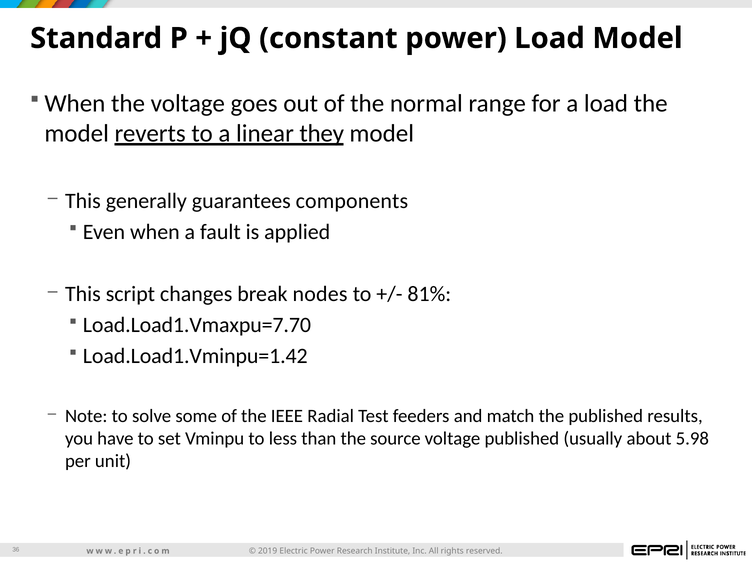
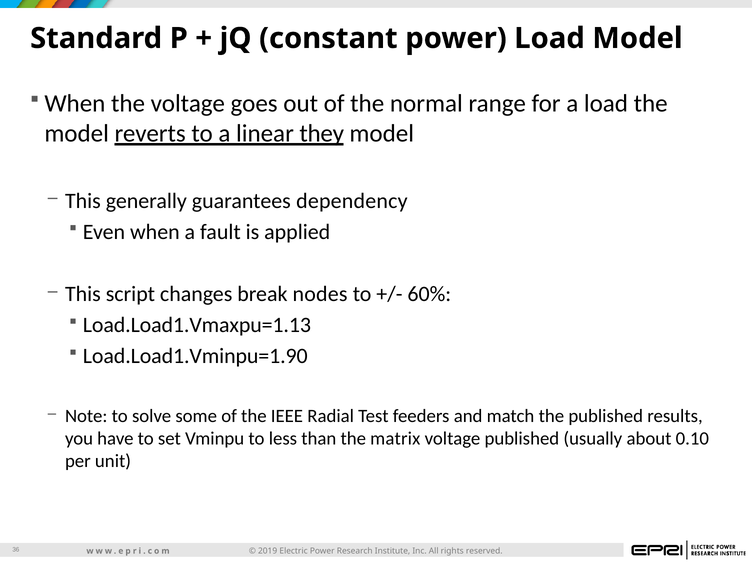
components: components -> dependency
81%: 81% -> 60%
Load.Load1.Vmaxpu=7.70: Load.Load1.Vmaxpu=7.70 -> Load.Load1.Vmaxpu=1.13
Load.Load1.Vminpu=1.42: Load.Load1.Vminpu=1.42 -> Load.Load1.Vminpu=1.90
source: source -> matrix
5.98: 5.98 -> 0.10
